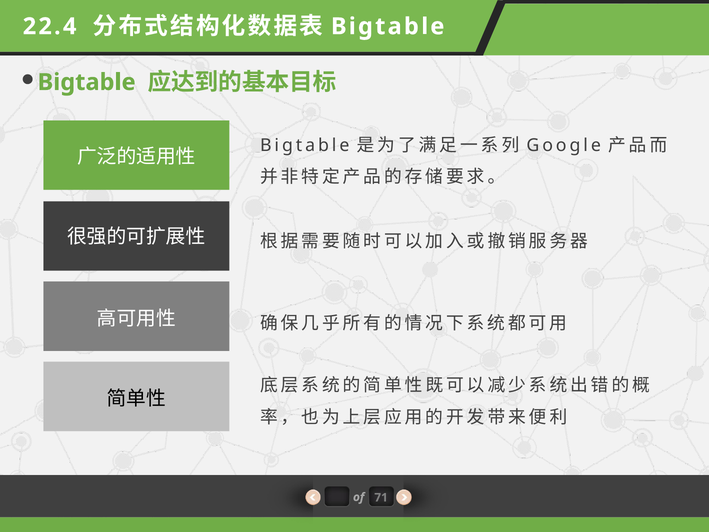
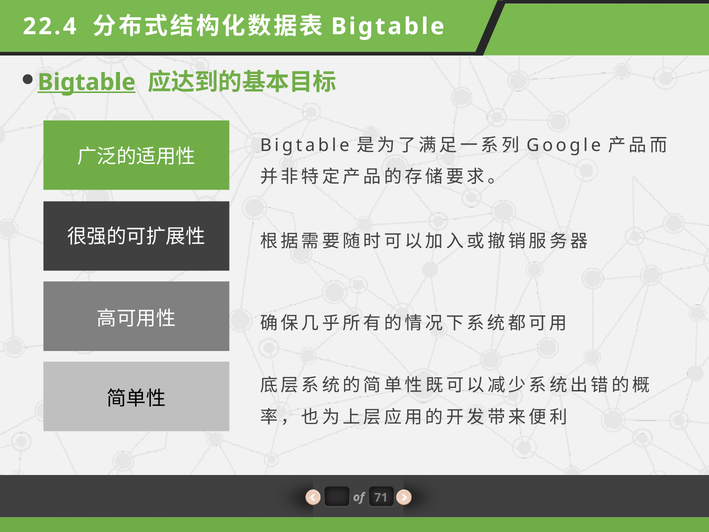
Bigtable at (87, 82) underline: none -> present
